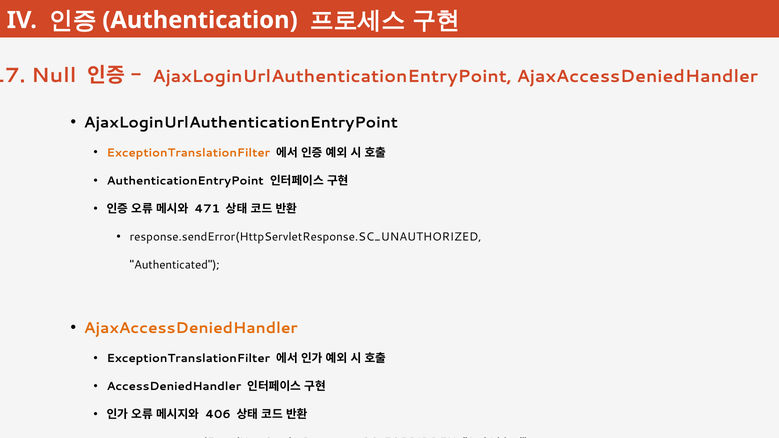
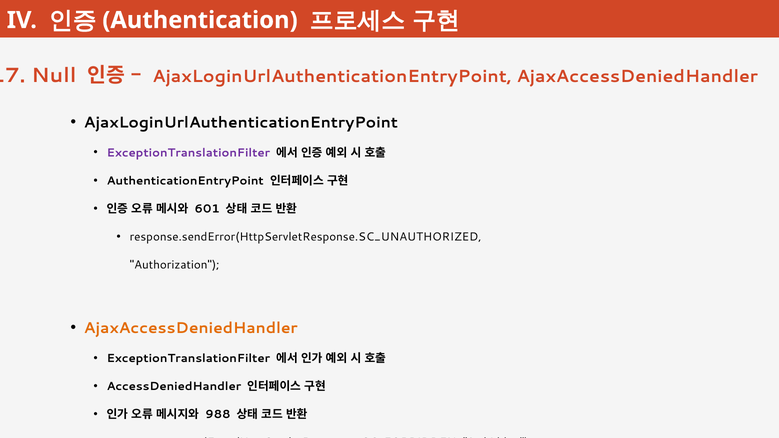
ExceptionTranslationFilter at (188, 153) colour: orange -> purple
471: 471 -> 601
Authenticated: Authenticated -> Authorization
406: 406 -> 988
